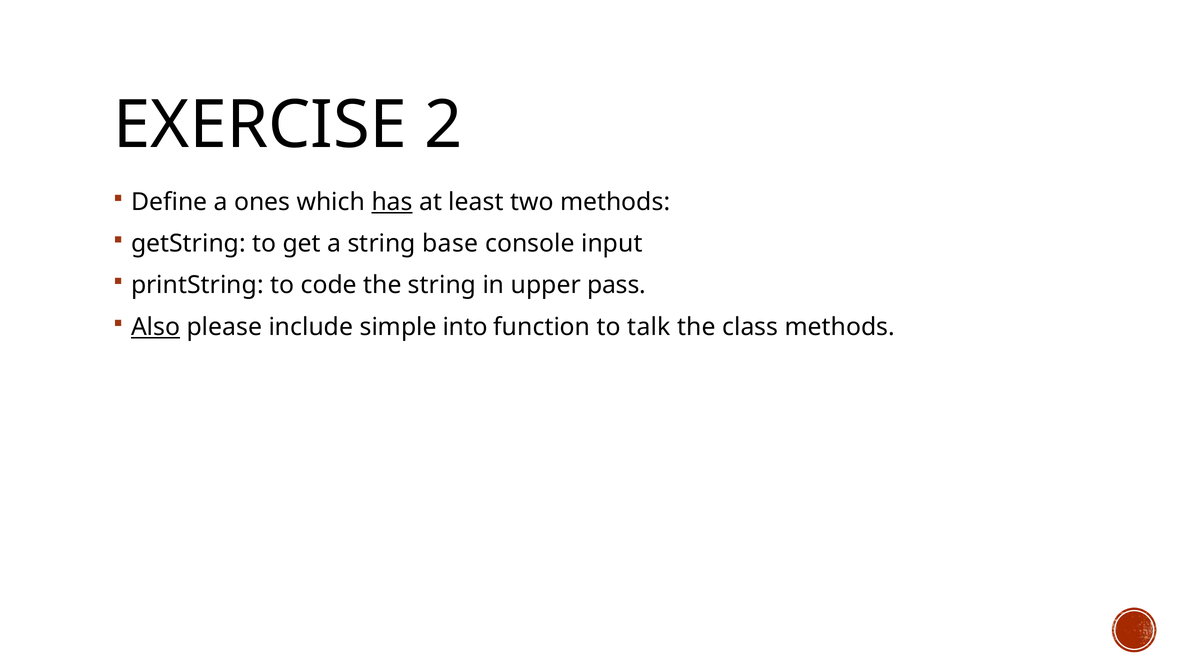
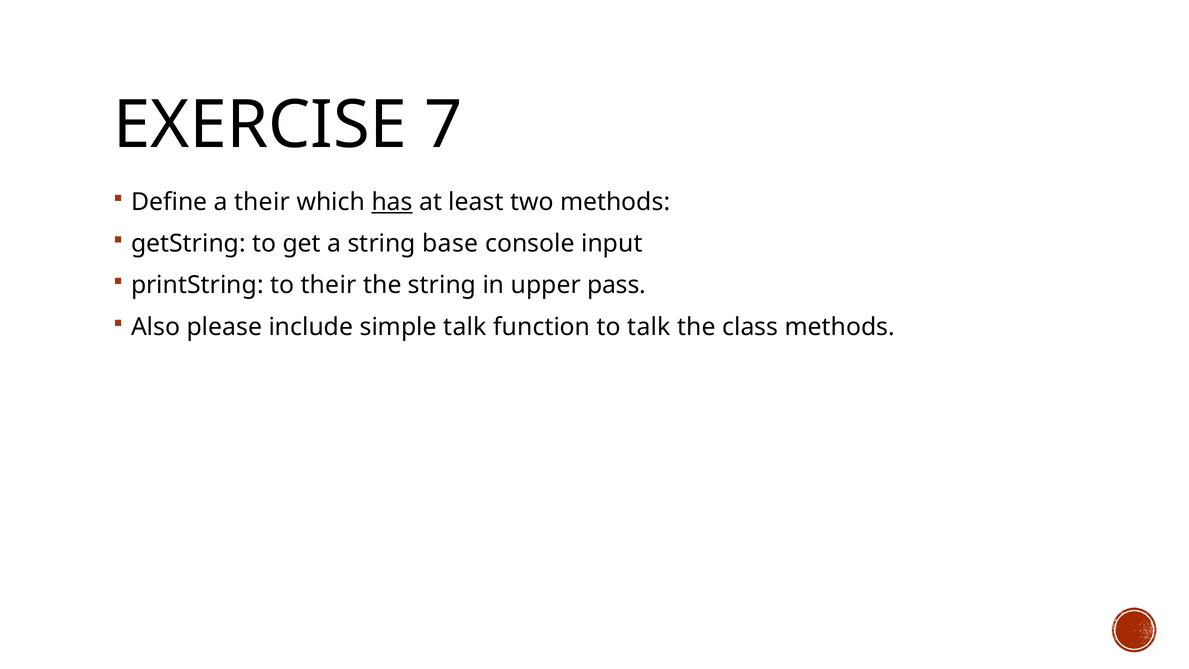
2: 2 -> 7
a ones: ones -> their
to code: code -> their
Also underline: present -> none
simple into: into -> talk
